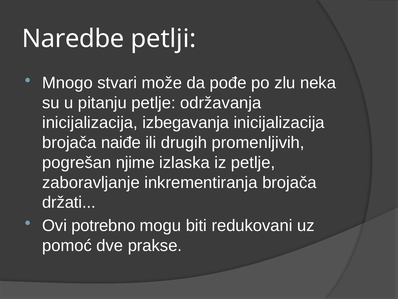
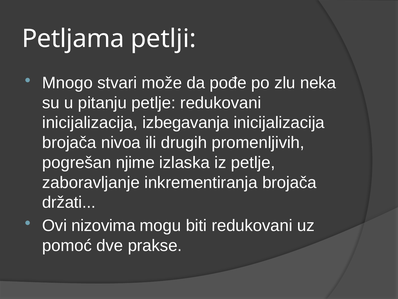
Naredbe: Naredbe -> Petljama
petlje održavanja: održavanja -> redukovani
naiđe: naiđe -> nivoa
potrebno: potrebno -> nizovima
